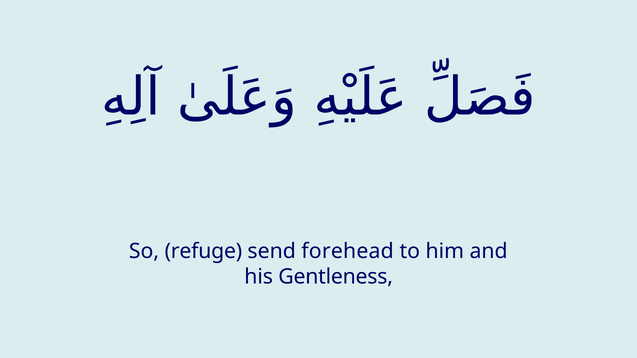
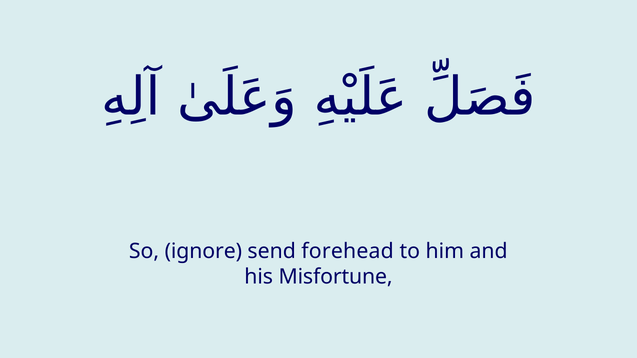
refuge: refuge -> ignore
Gentleness: Gentleness -> Misfortune
